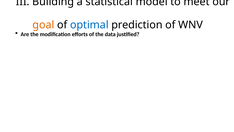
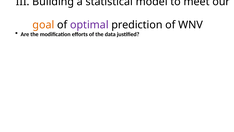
optimal colour: blue -> purple
